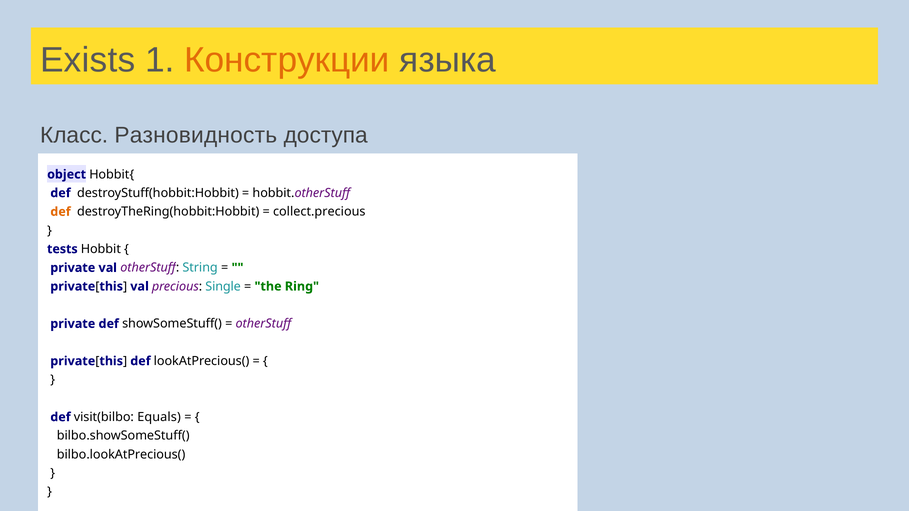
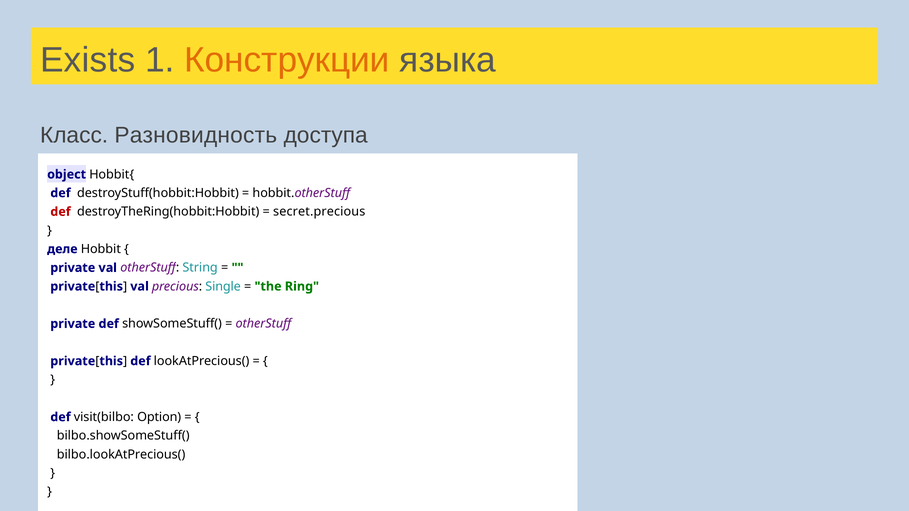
def at (61, 212) colour: orange -> red
collect.precious: collect.precious -> secret.precious
tests: tests -> деле
Equals: Equals -> Option
